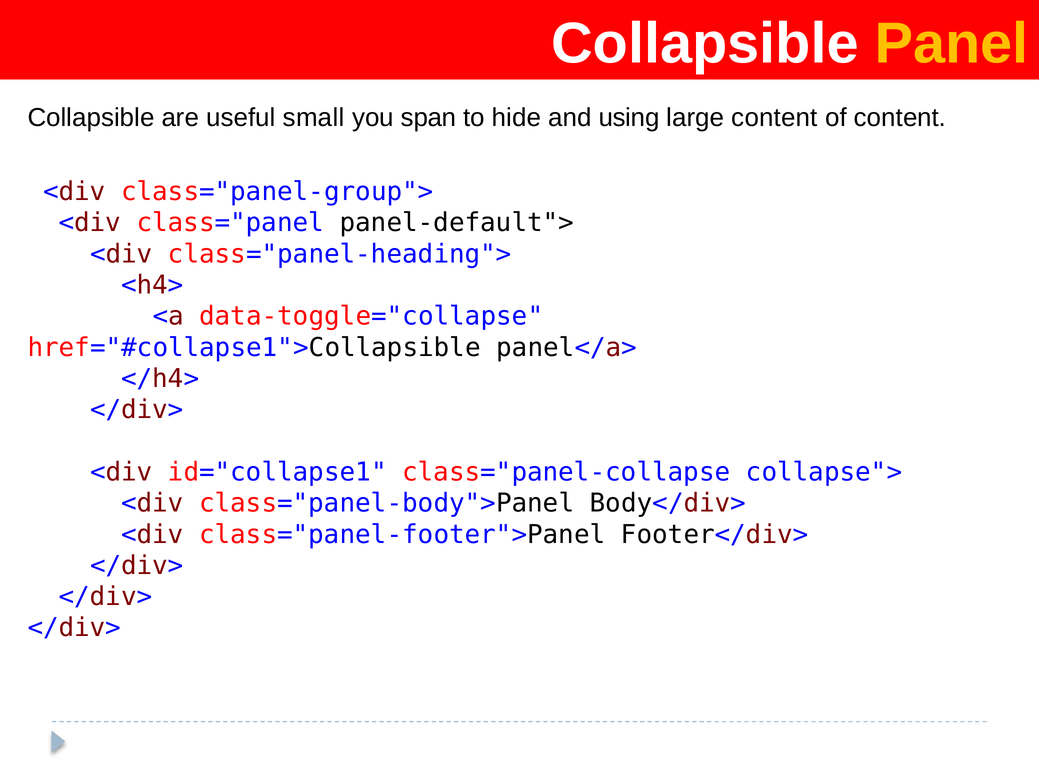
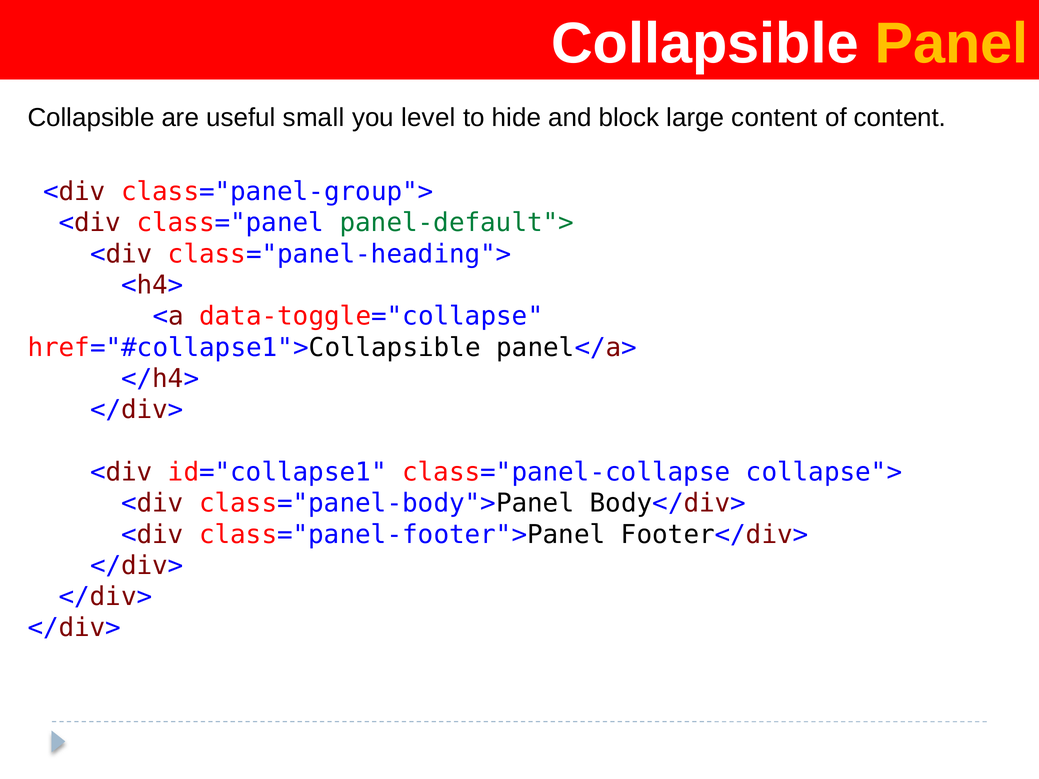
span: span -> level
using: using -> block
panel-default"> colour: black -> green
